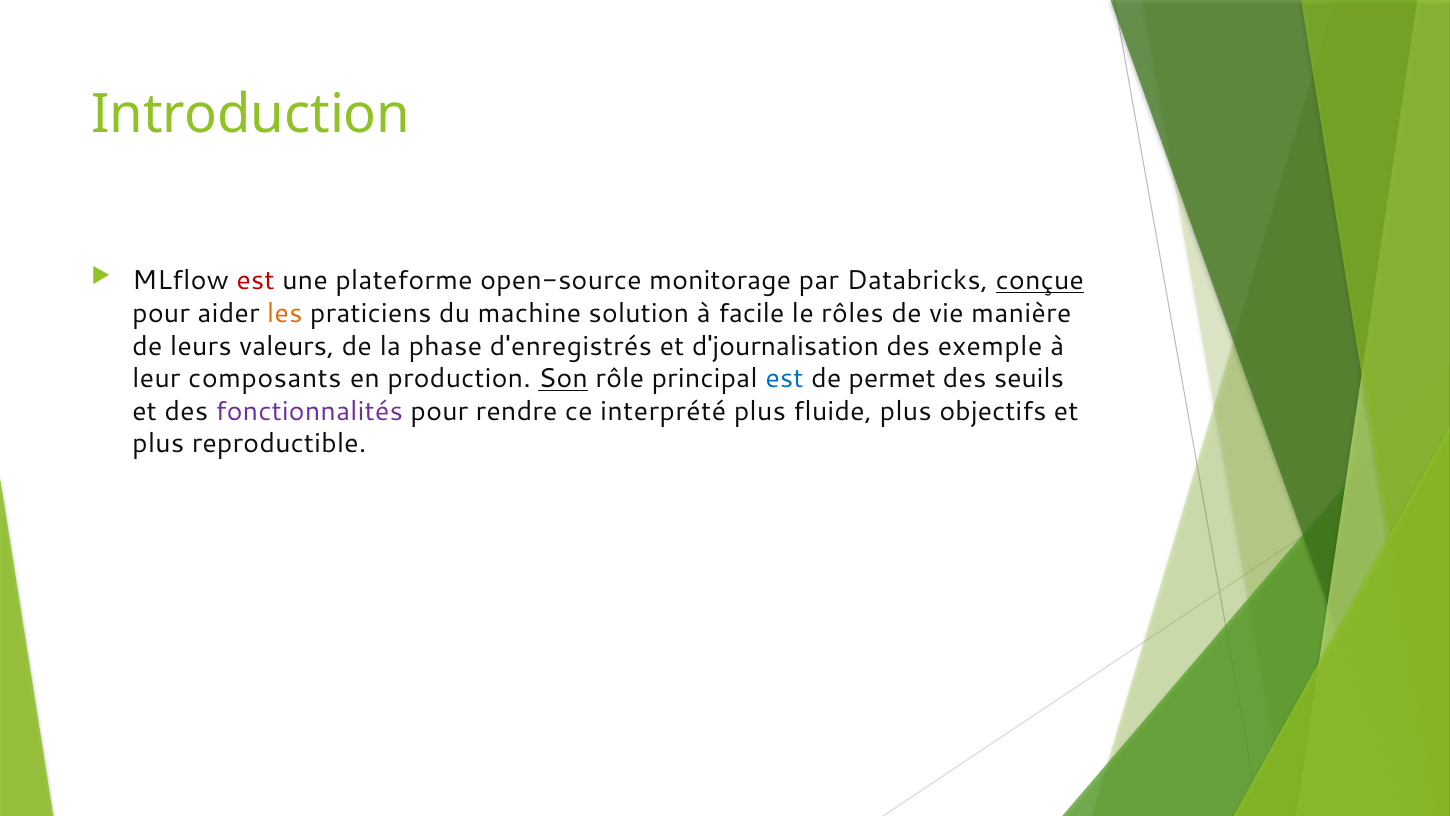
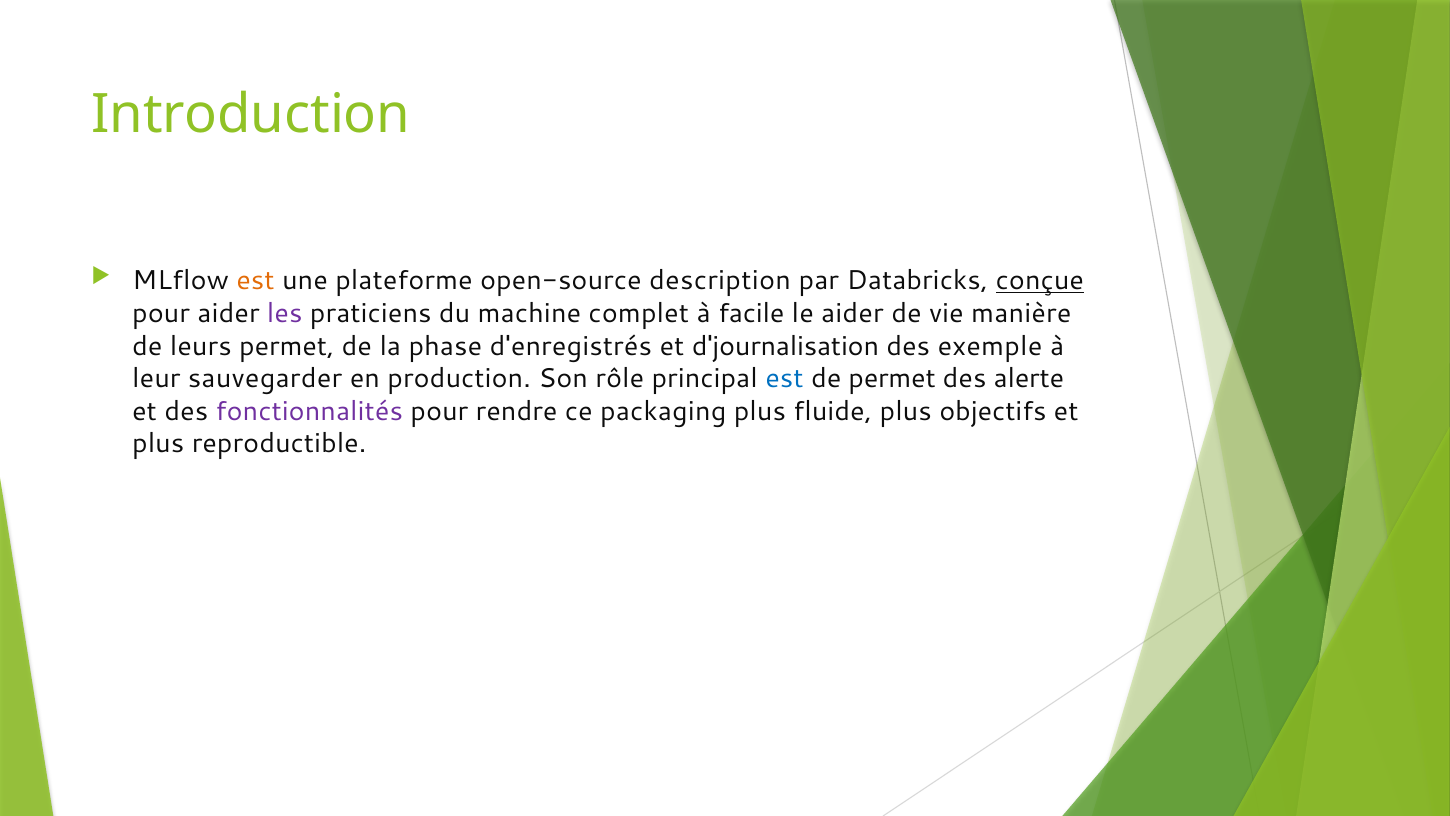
est at (256, 281) colour: red -> orange
monitorage: monitorage -> description
les colour: orange -> purple
solution: solution -> complet
le rôles: rôles -> aider
leurs valeurs: valeurs -> permet
composants: composants -> sauvegarder
Son underline: present -> none
seuils: seuils -> alerte
interprété: interprété -> packaging
